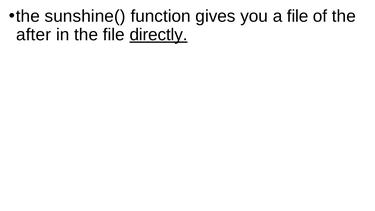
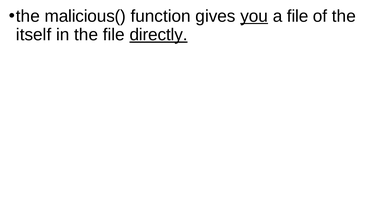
sunshine(: sunshine( -> malicious(
you underline: none -> present
after: after -> itself
